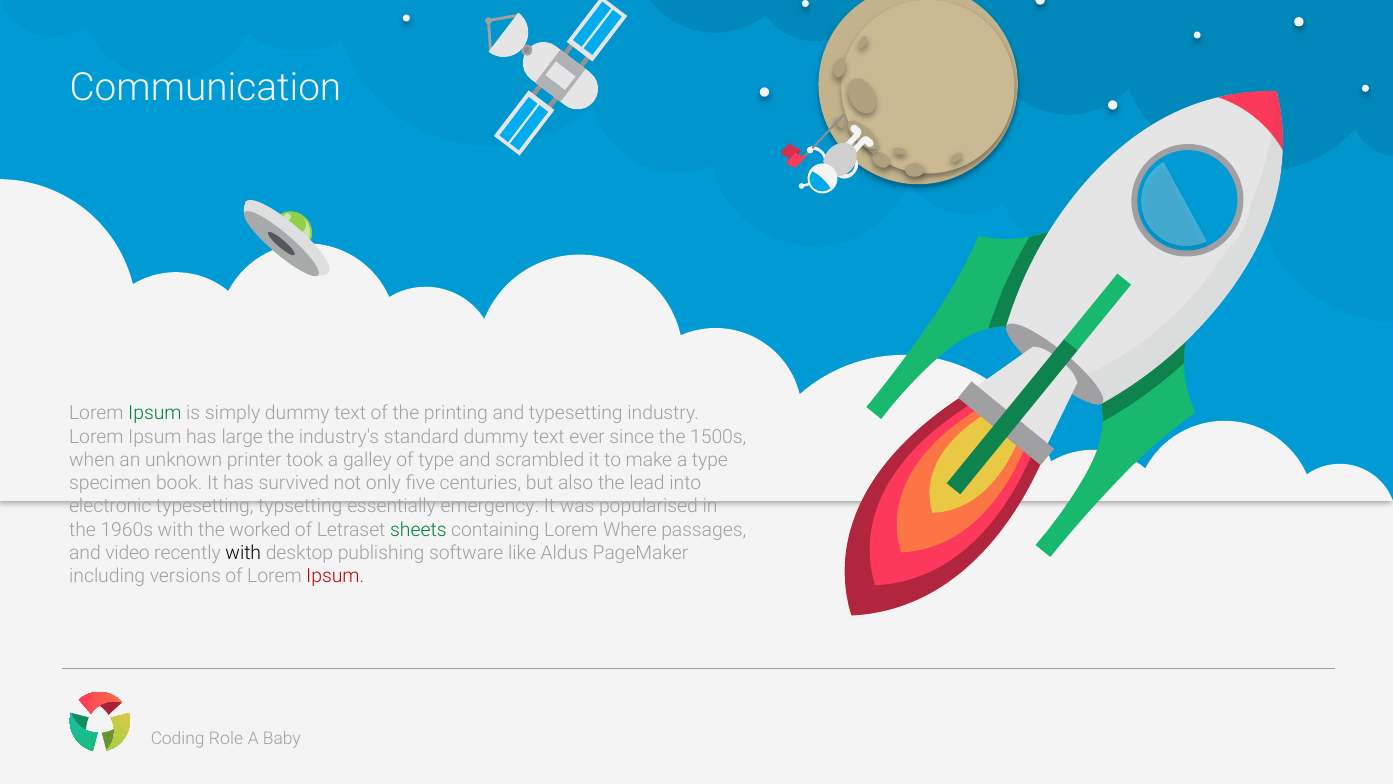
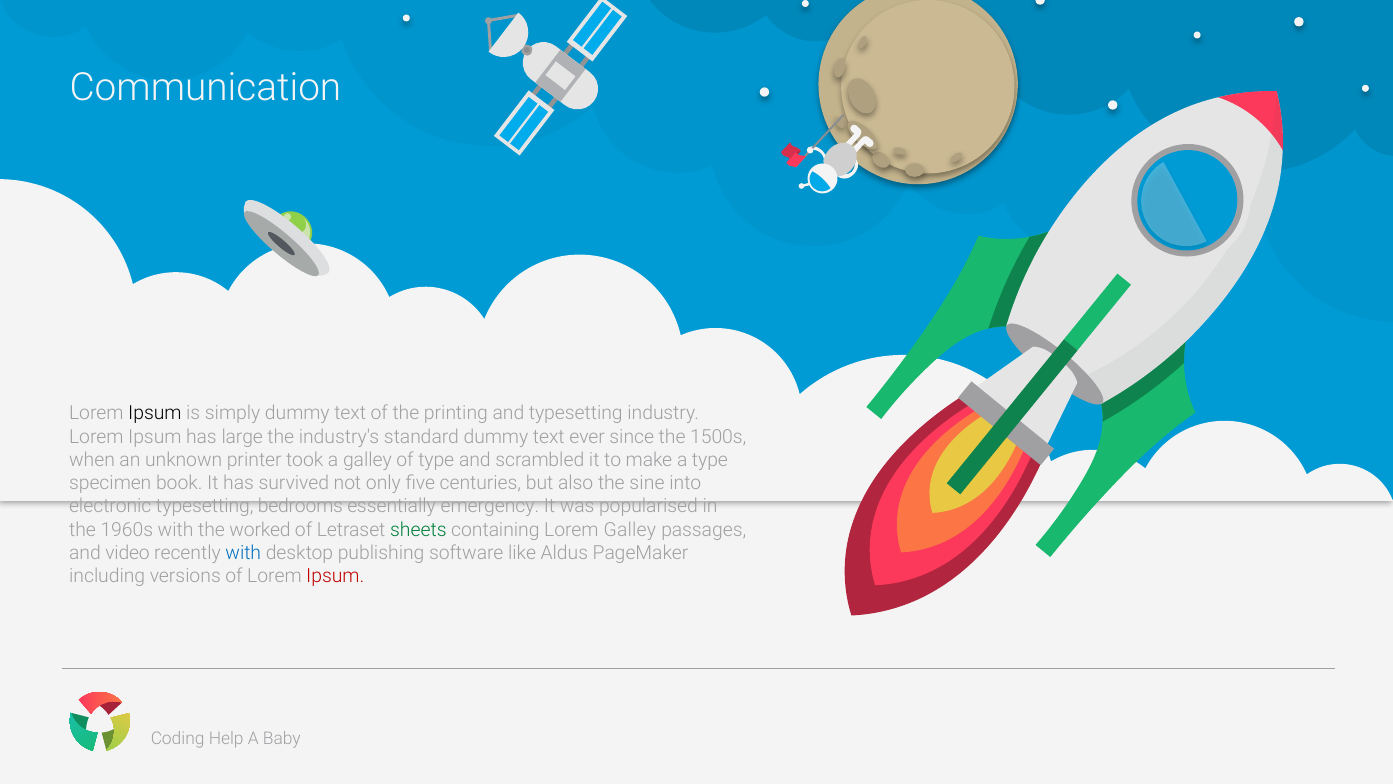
Ipsum at (155, 413) colour: green -> black
lead: lead -> sine
typsetting: typsetting -> bedrooms
Lorem Where: Where -> Galley
with at (243, 553) colour: black -> blue
Role: Role -> Help
